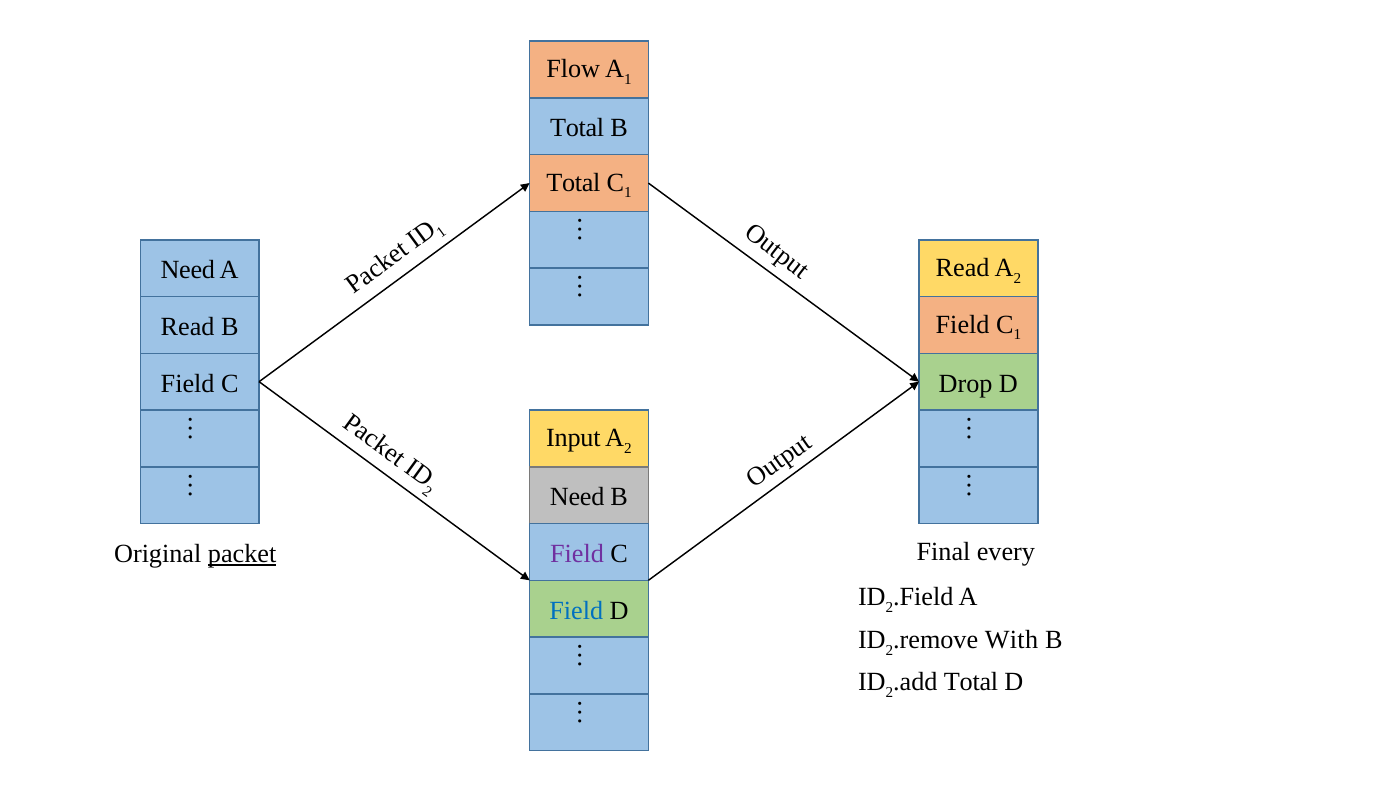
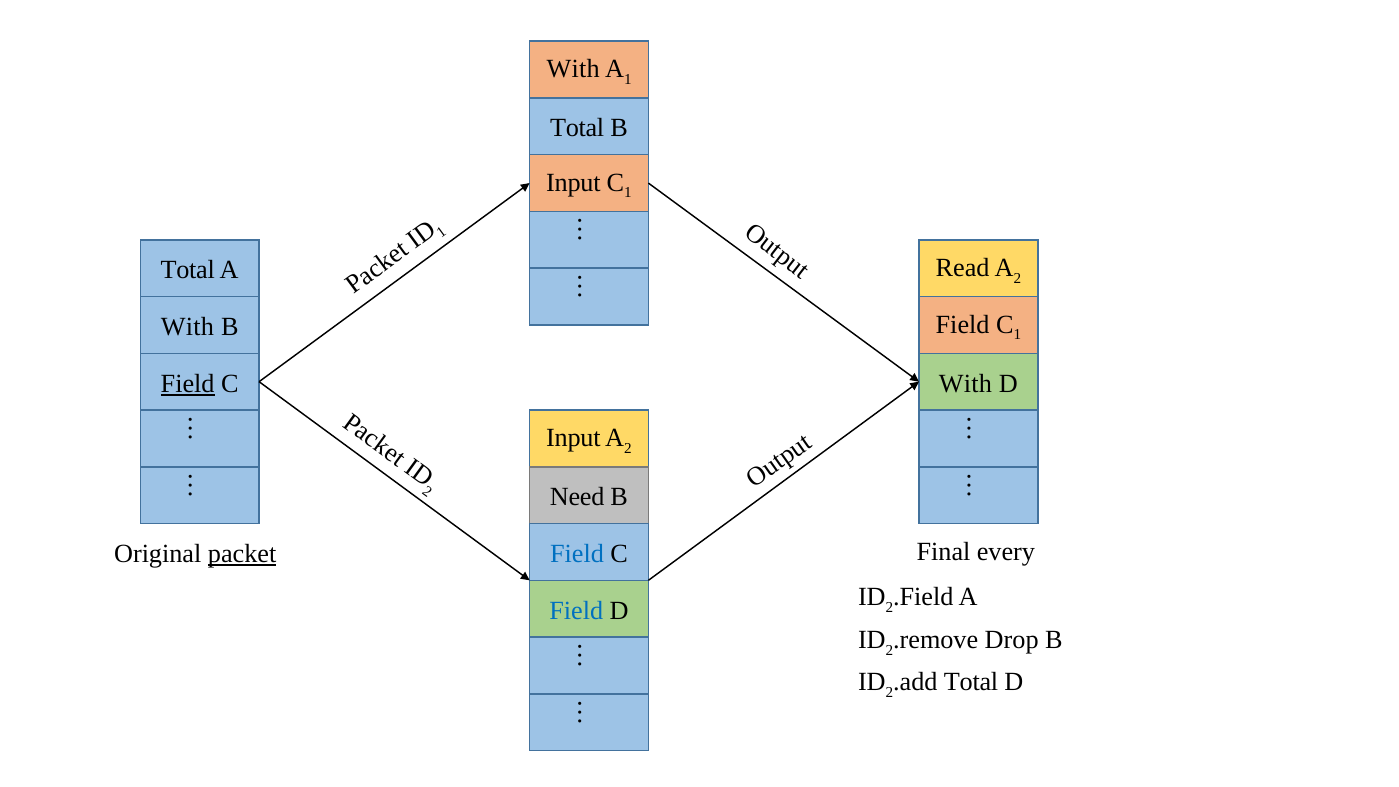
Flow at (573, 69): Flow -> With
Total at (573, 183): Total -> Input
Need at (188, 270): Need -> Total
Read at (188, 327): Read -> With
Field at (188, 383) underline: none -> present
Drop at (966, 383): Drop -> With
Field at (577, 554) colour: purple -> blue
With: With -> Drop
